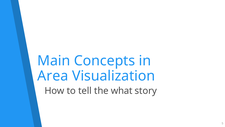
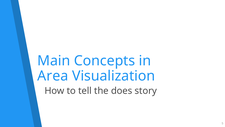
what: what -> does
